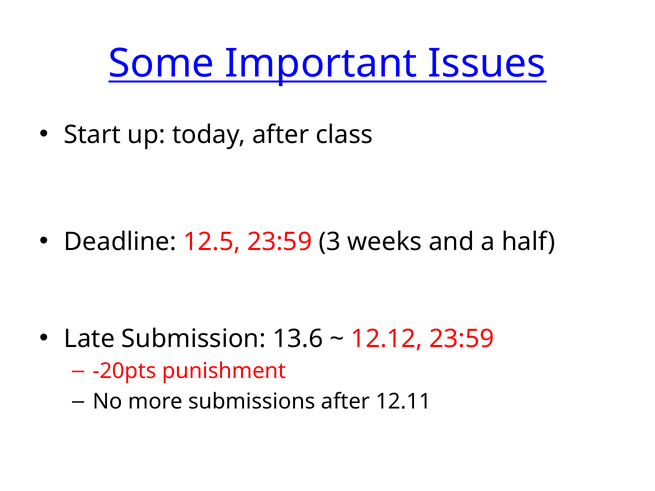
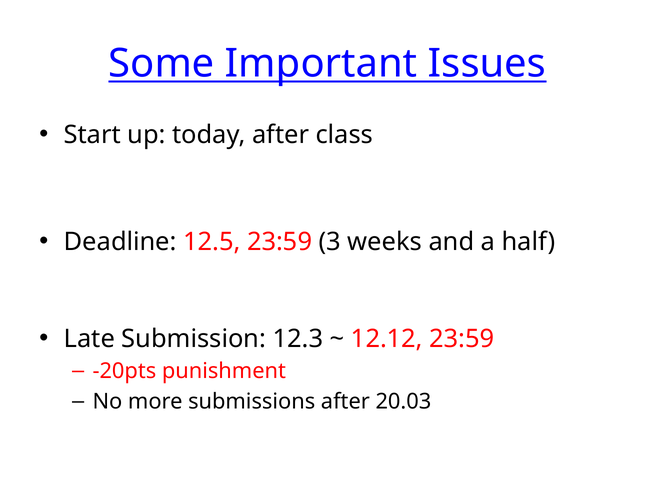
13.6: 13.6 -> 12.3
12.11: 12.11 -> 20.03
